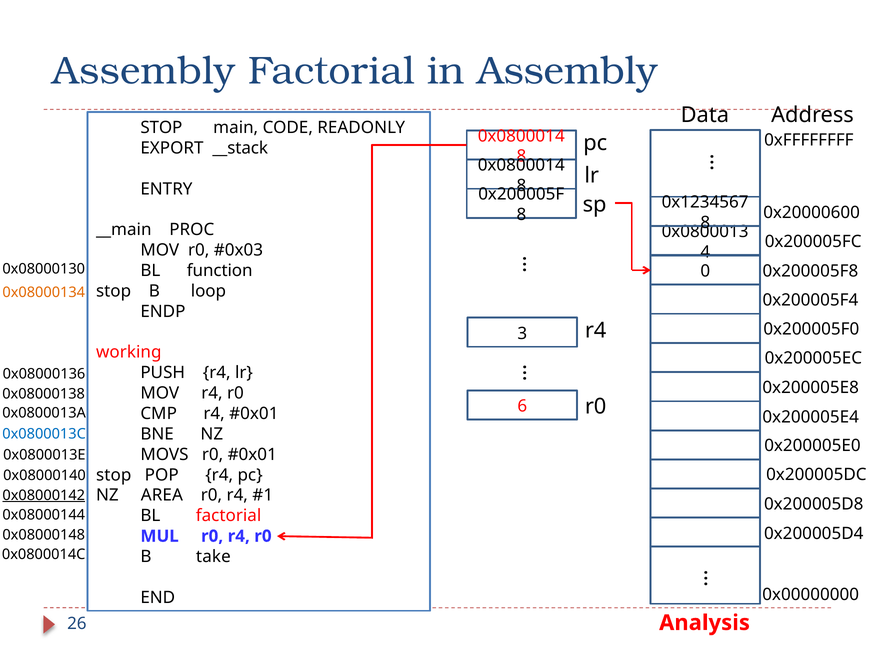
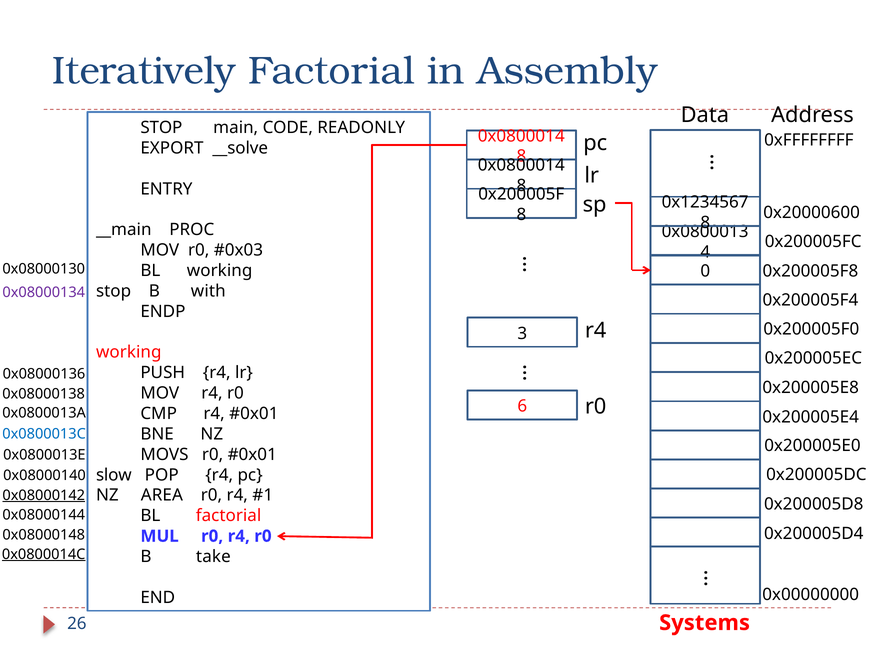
Assembly at (144, 71): Assembly -> Iteratively
__stack: __stack -> __solve
BL function: function -> working
loop: loop -> with
0x08000134 colour: orange -> purple
stop at (114, 475): stop -> slow
0x0800014C underline: none -> present
Analysis: Analysis -> Systems
